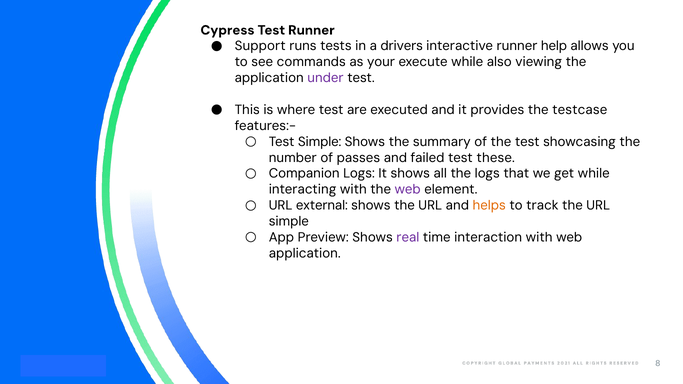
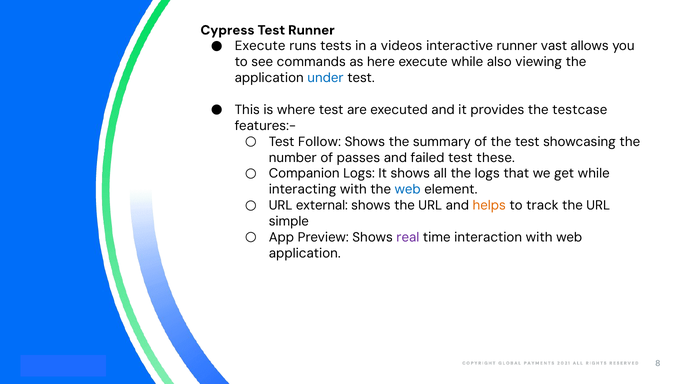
Support at (260, 46): Support -> Execute
drivers: drivers -> videos
help: help -> vast
your: your -> here
under colour: purple -> blue
Test Simple: Simple -> Follow
web at (408, 190) colour: purple -> blue
